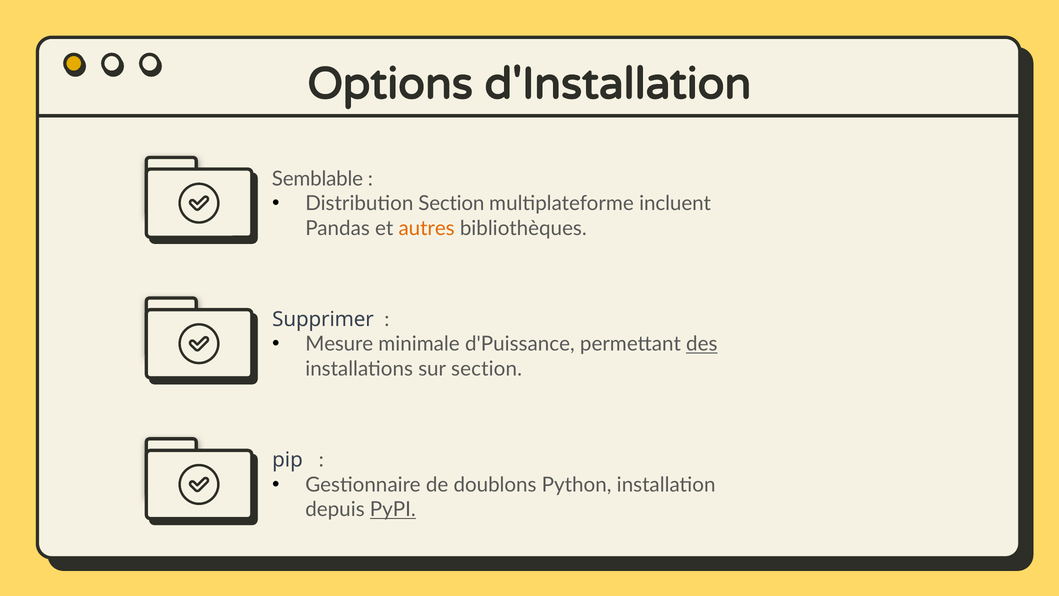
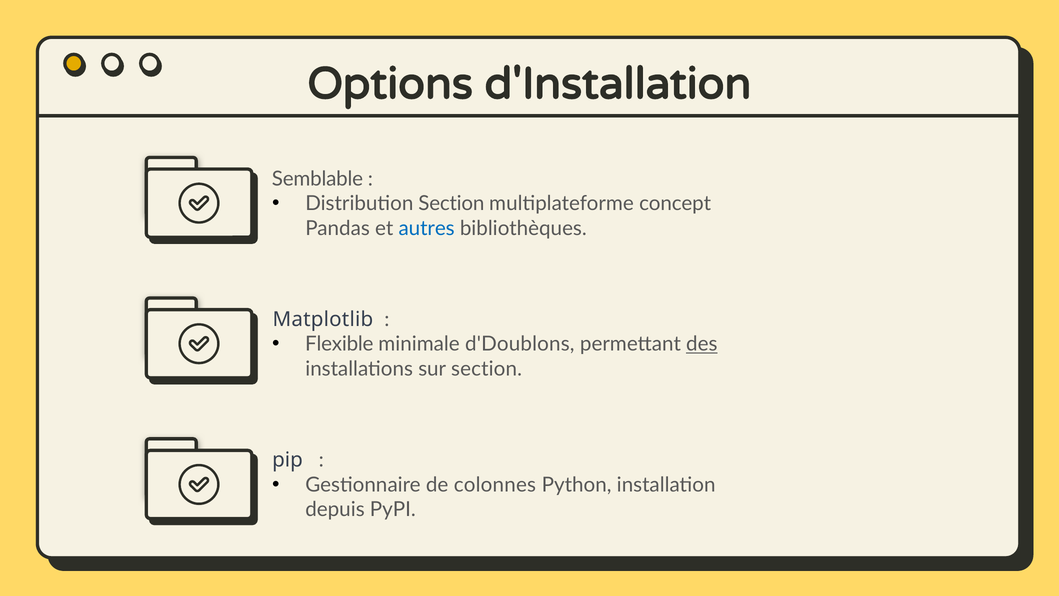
incluent: incluent -> concept
autres colour: orange -> blue
Supprimer: Supprimer -> Matplotlib
Mesure: Mesure -> Flexible
d'Puissance: d'Puissance -> d'Doublons
doublons: doublons -> colonnes
PyPI underline: present -> none
